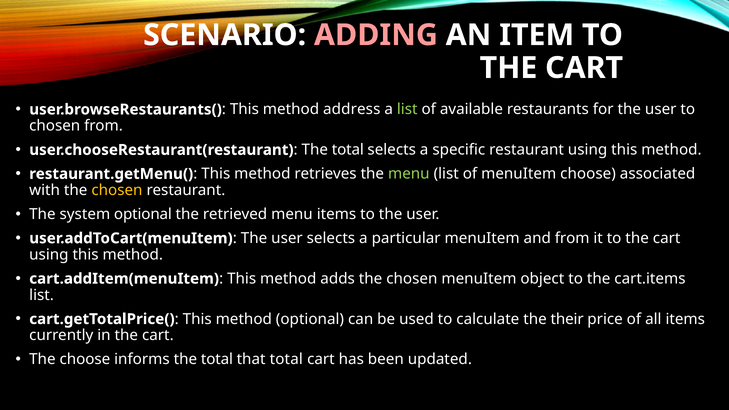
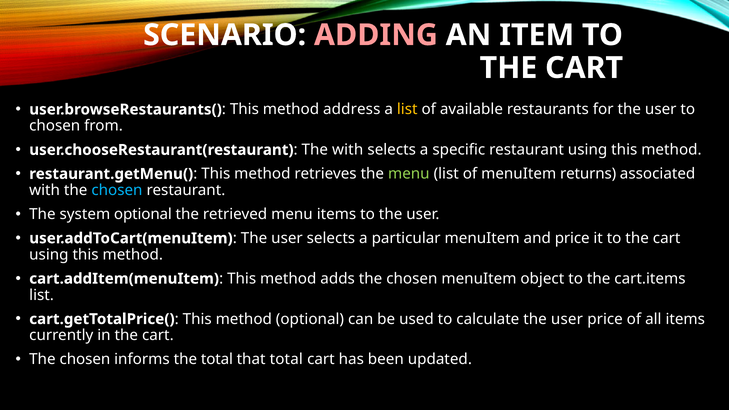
list at (407, 109) colour: light green -> yellow
total at (348, 150): total -> with
menuItem choose: choose -> returns
chosen at (117, 190) colour: yellow -> light blue
and from: from -> price
calculate the their: their -> user
choose at (85, 360): choose -> chosen
